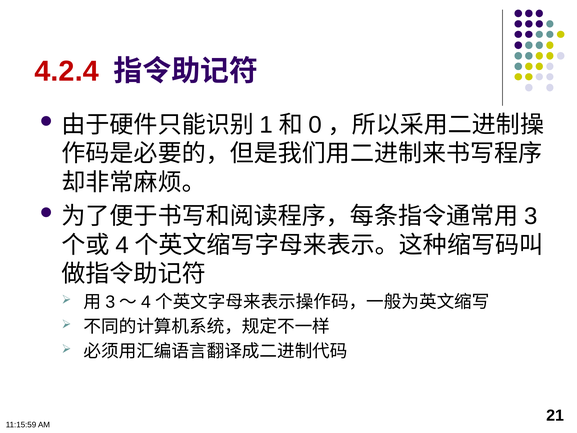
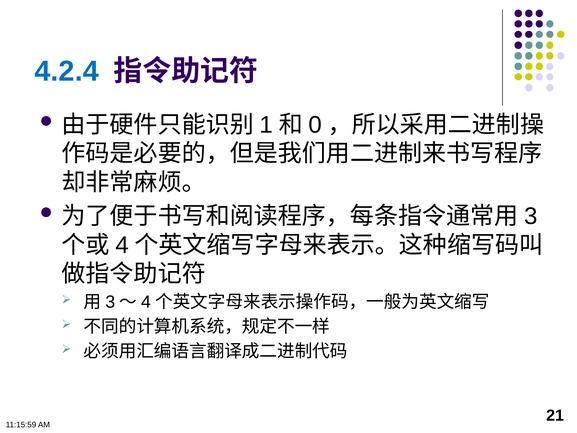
4.2.4 colour: red -> blue
